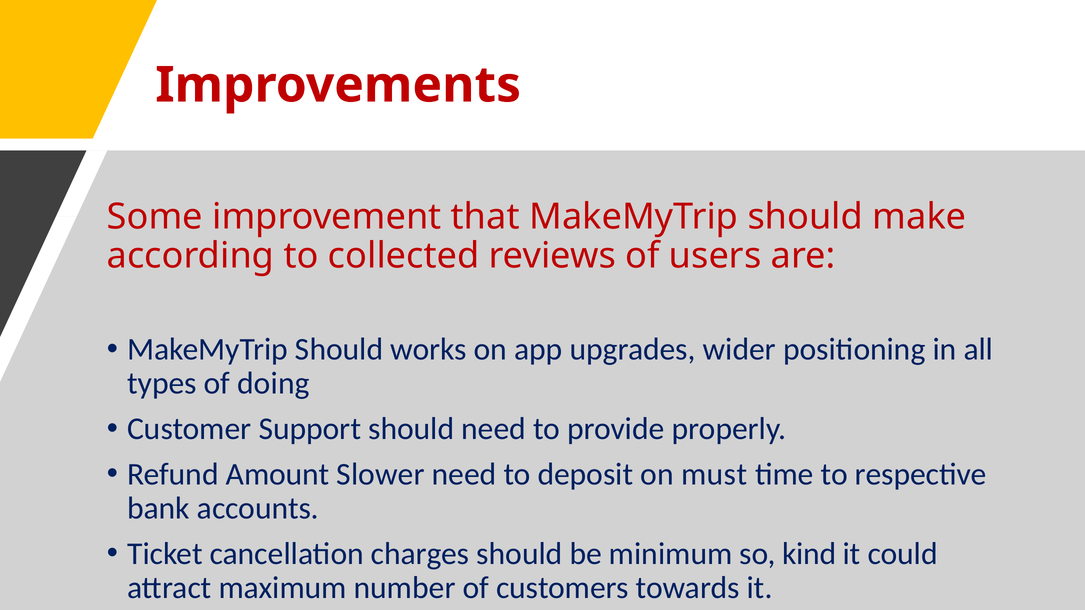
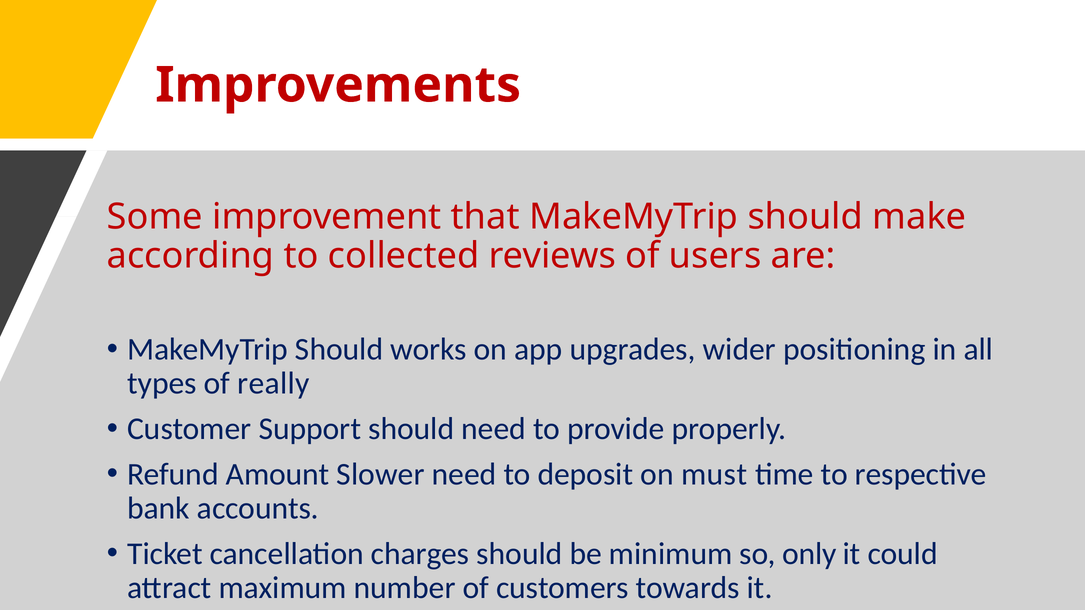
doing: doing -> really
kind: kind -> only
